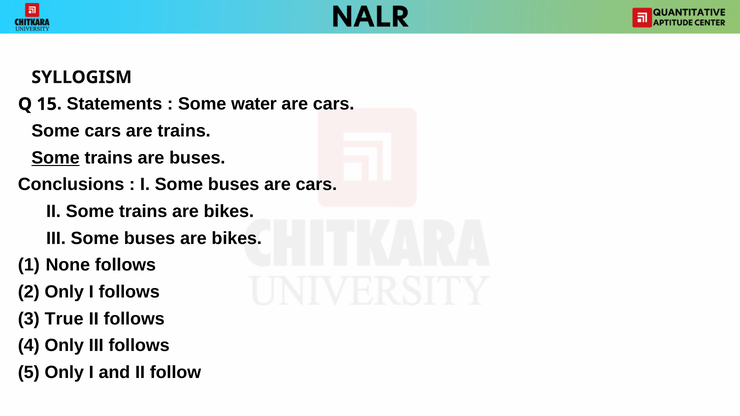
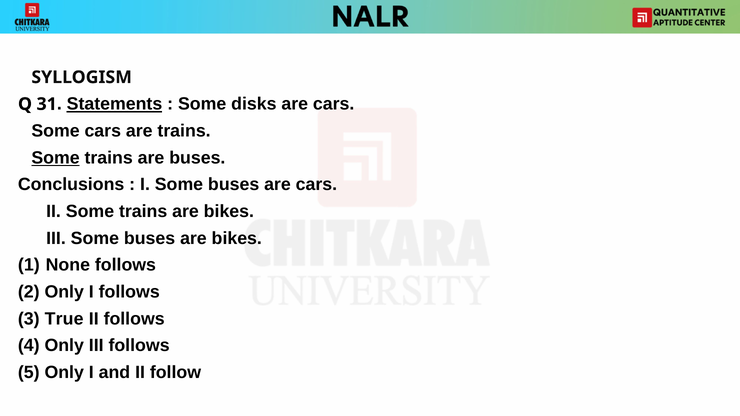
15: 15 -> 31
Statements underline: none -> present
water: water -> disks
